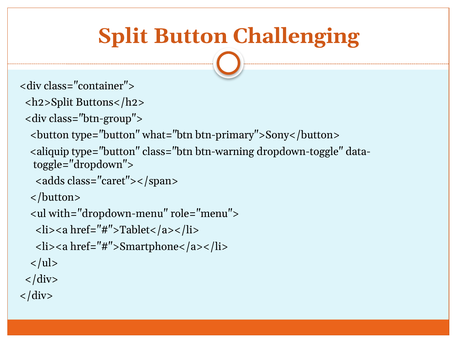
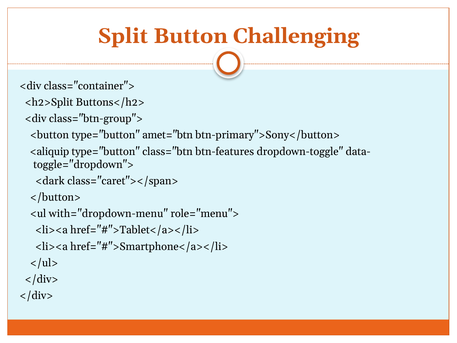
what="btn: what="btn -> amet="btn
btn-warning: btn-warning -> btn-features
<adds: <adds -> <dark
